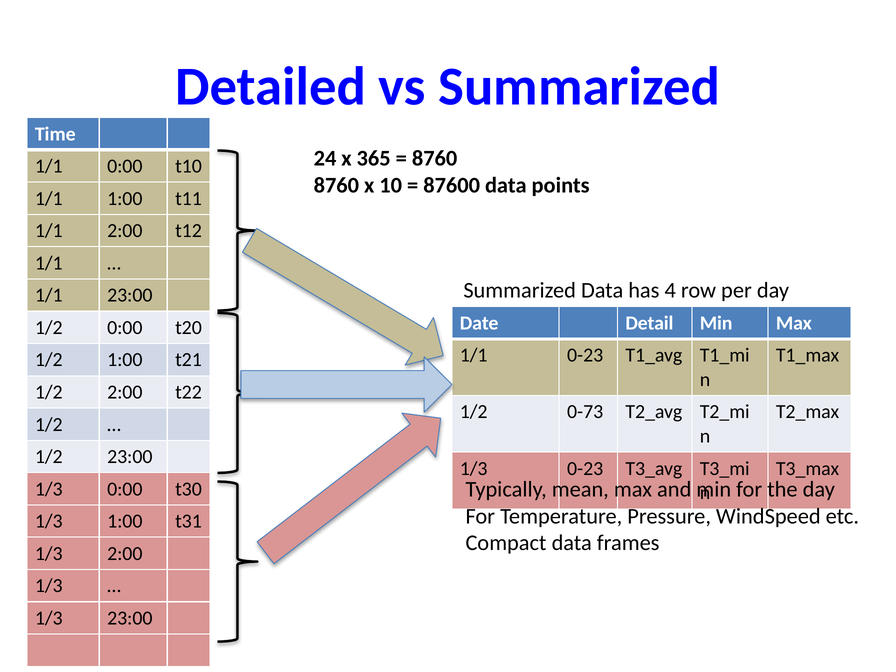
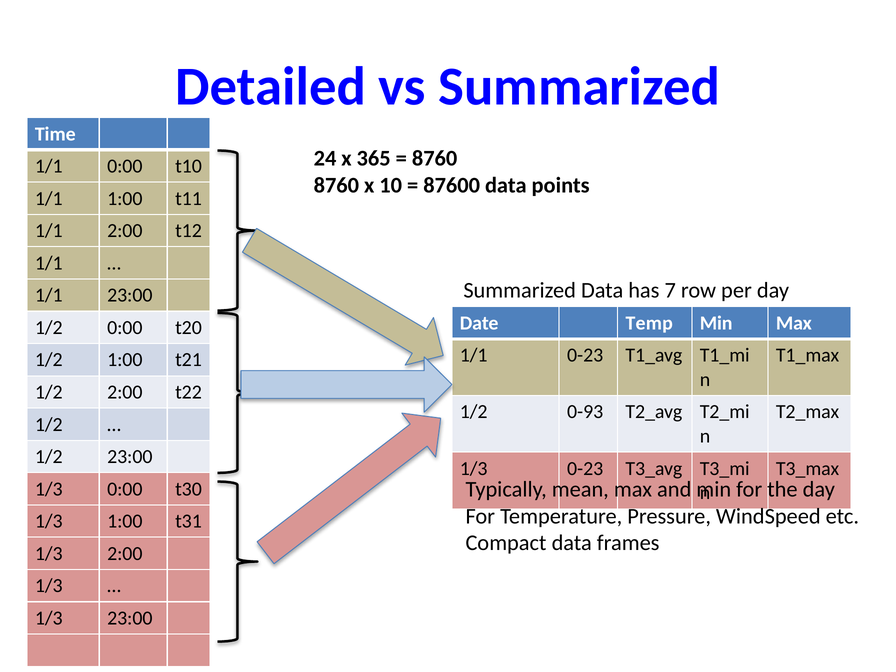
4: 4 -> 7
Detail: Detail -> Temp
0-73: 0-73 -> 0-93
